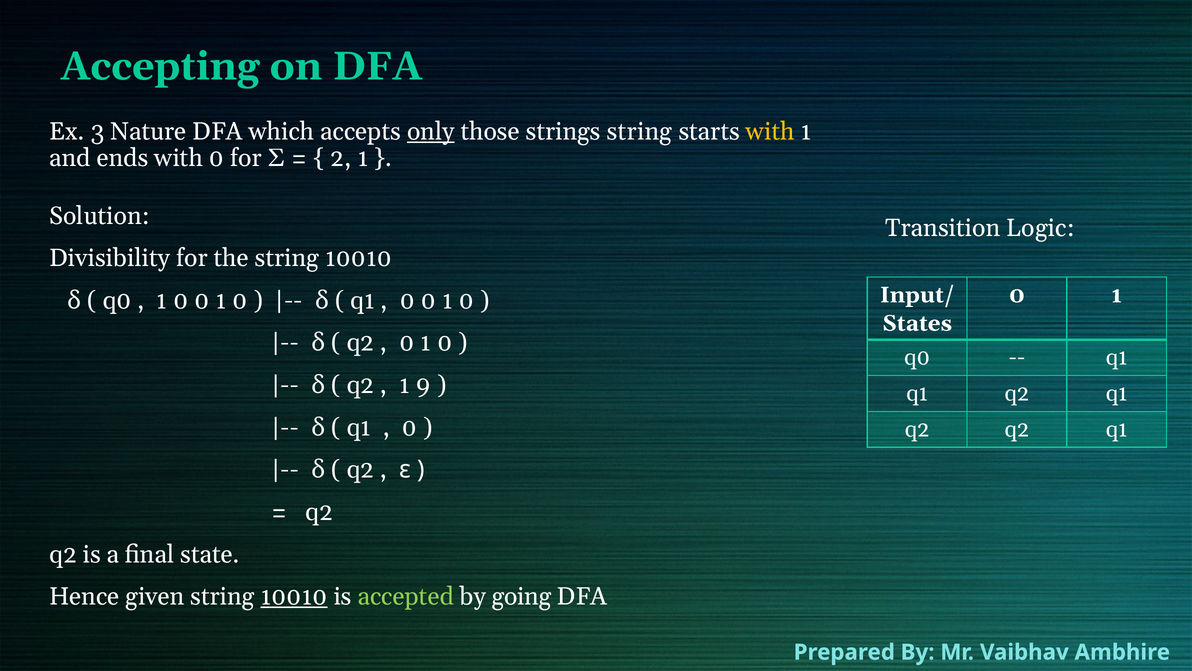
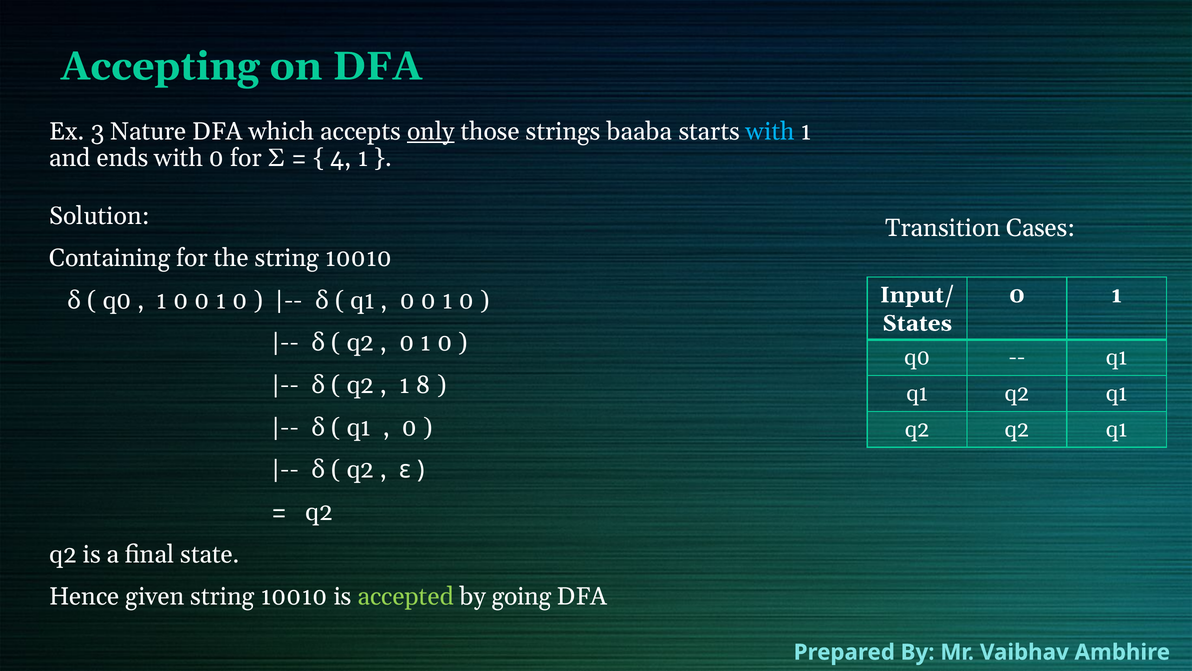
strings string: string -> baaba
with at (770, 131) colour: yellow -> light blue
2: 2 -> 4
Logic: Logic -> Cases
Divisibility: Divisibility -> Containing
9: 9 -> 8
10010 at (294, 596) underline: present -> none
